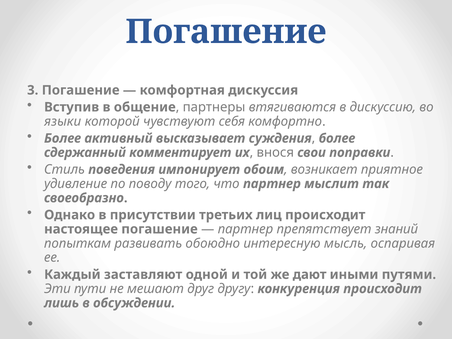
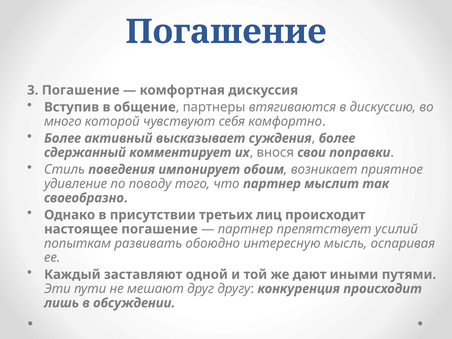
языки: языки -> много
знаний: знаний -> усилий
